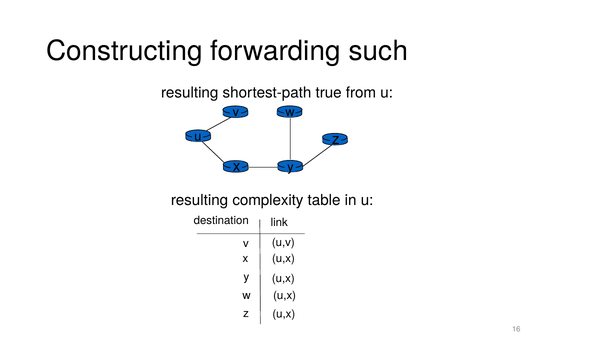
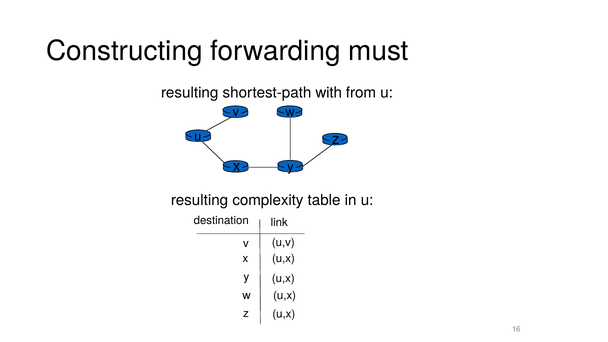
such: such -> must
true: true -> with
